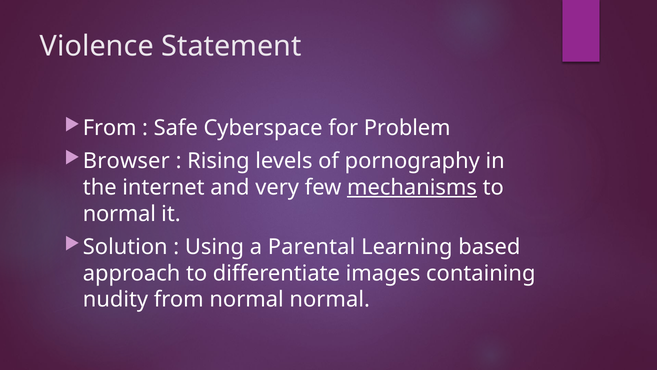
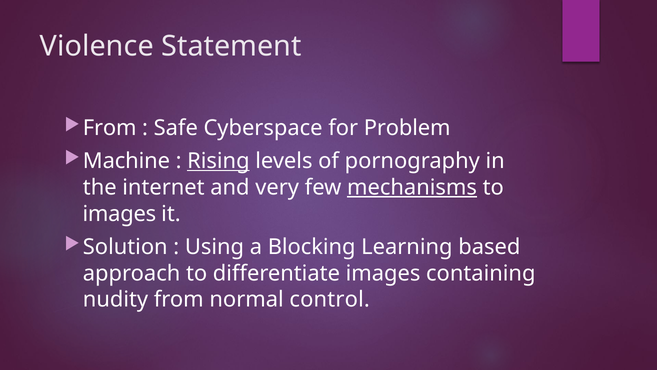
Browser: Browser -> Machine
Rising underline: none -> present
normal at (119, 214): normal -> images
Parental: Parental -> Blocking
normal normal: normal -> control
